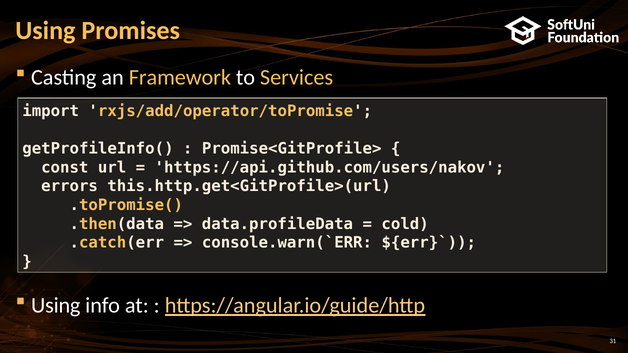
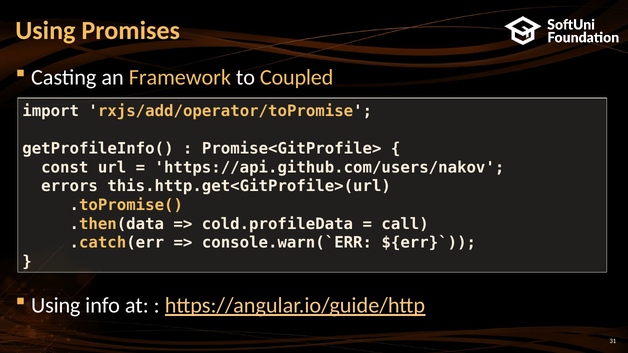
Services: Services -> Coupled
data.profileData: data.profileData -> cold.profileData
cold: cold -> call
